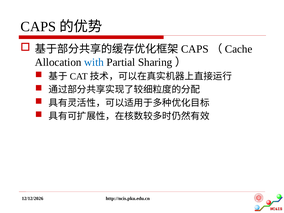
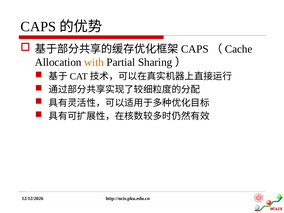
with colour: blue -> orange
